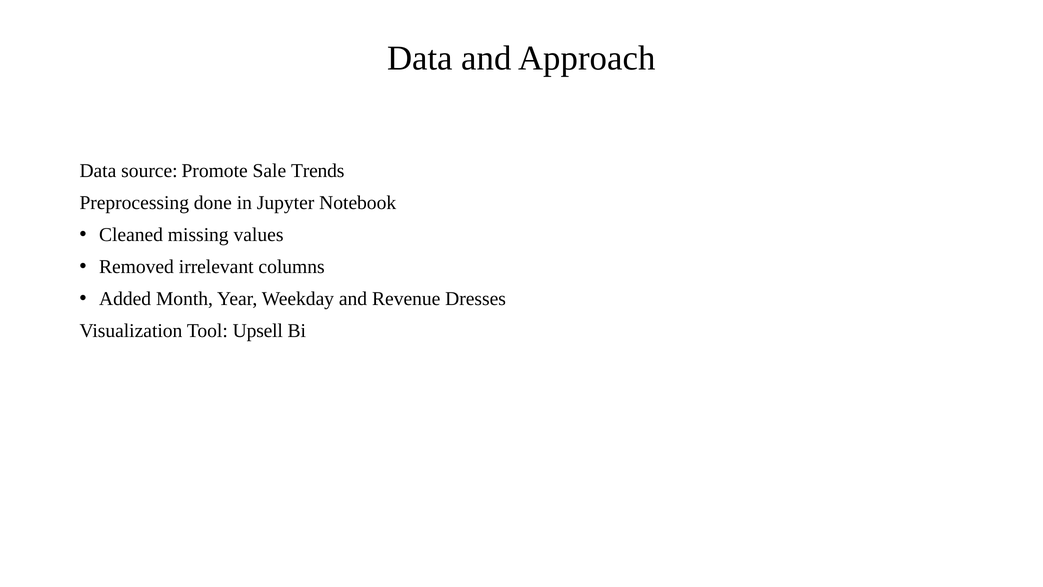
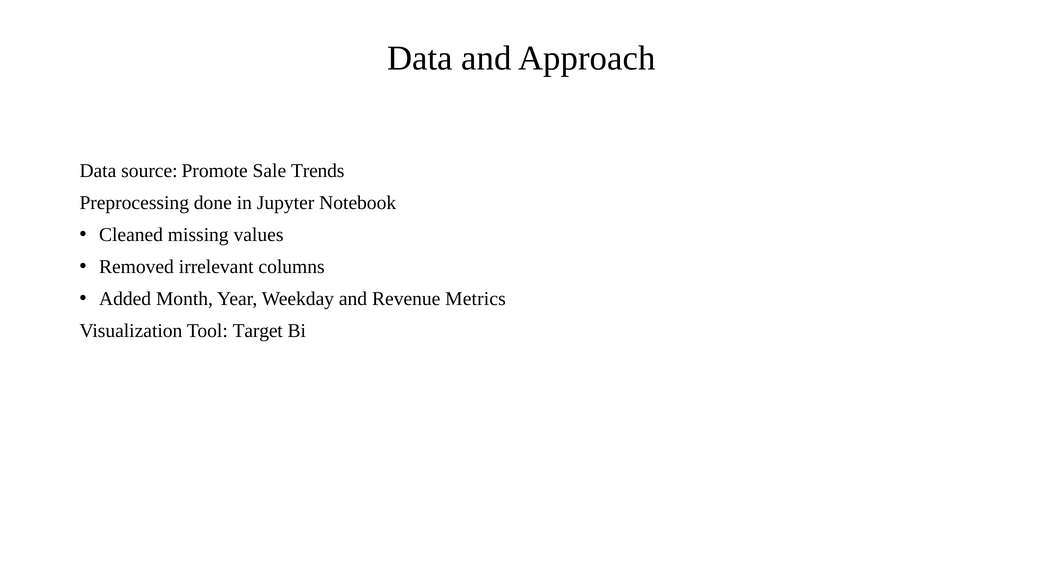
Dresses: Dresses -> Metrics
Upsell: Upsell -> Target
